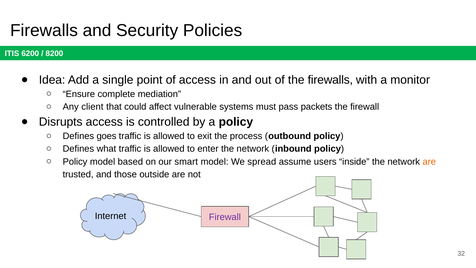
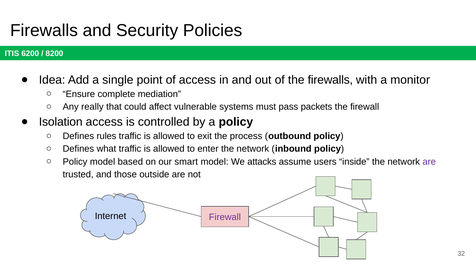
client: client -> really
Disrupts: Disrupts -> Isolation
goes: goes -> rules
spread: spread -> attacks
are at (429, 162) colour: orange -> purple
